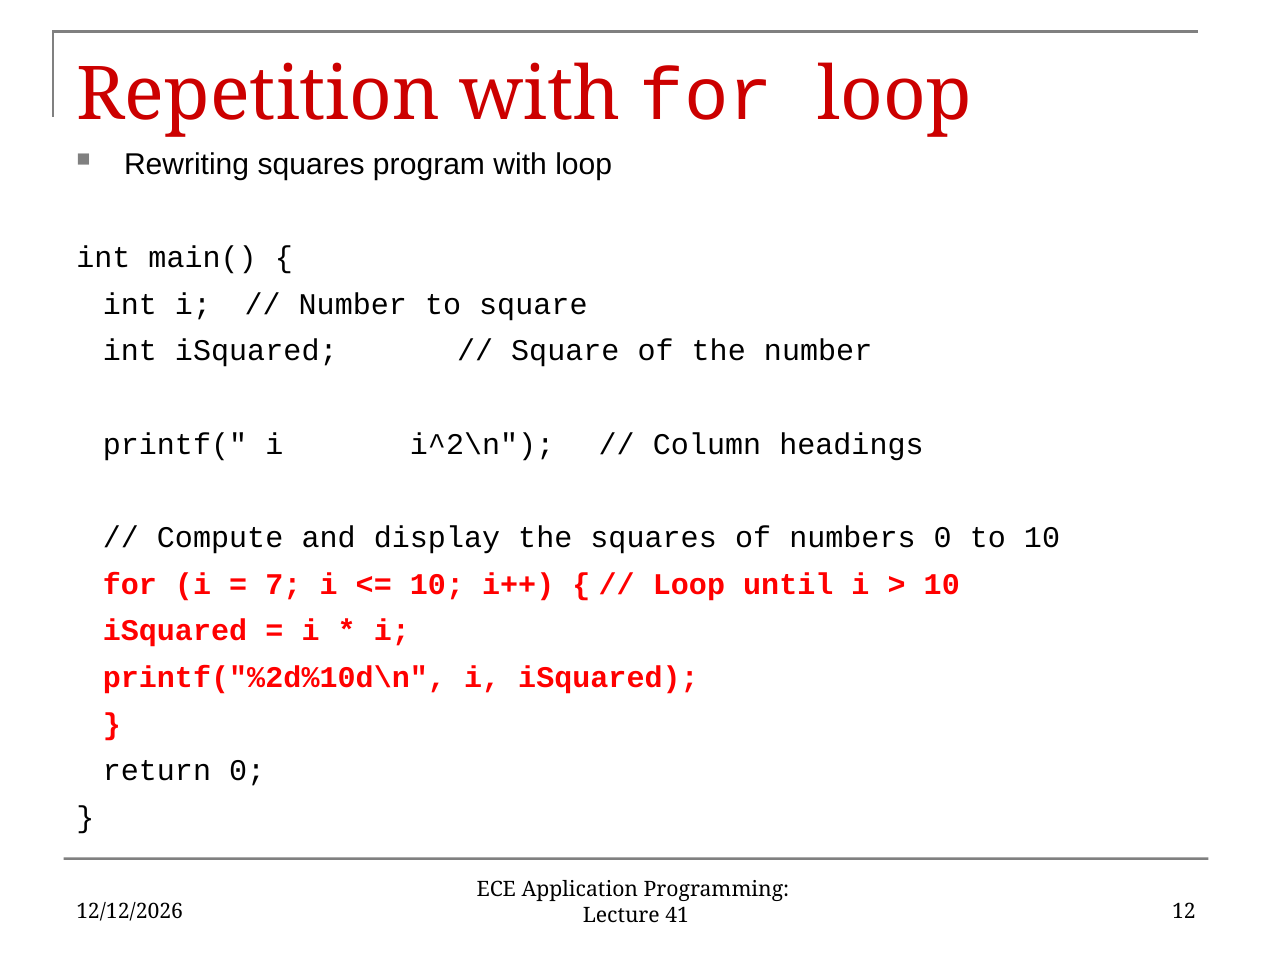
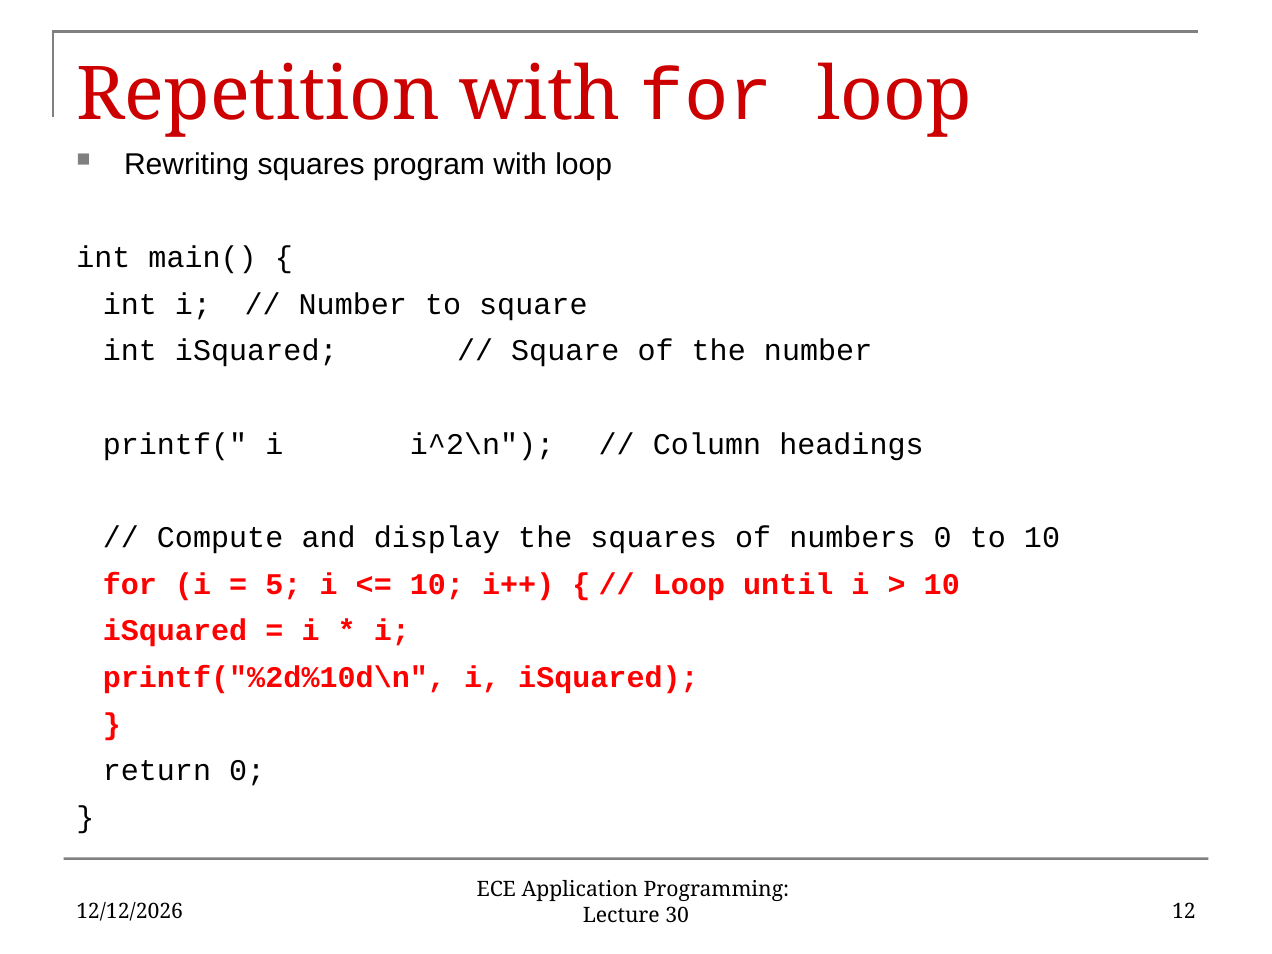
7: 7 -> 5
41: 41 -> 30
